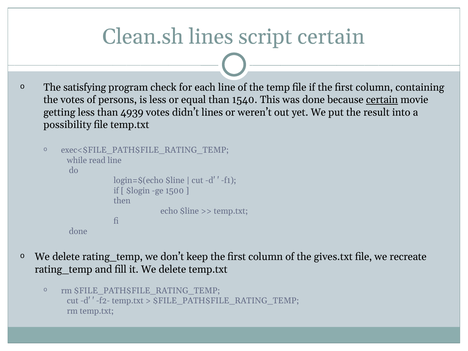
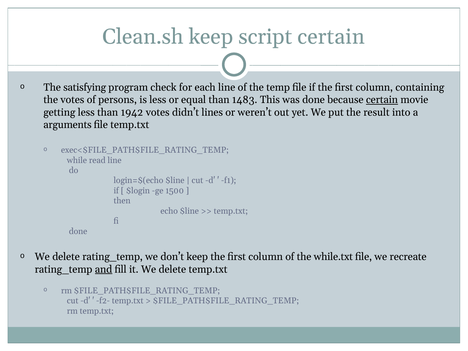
Clean.sh lines: lines -> keep
1540: 1540 -> 1483
4939: 4939 -> 1942
possibility: possibility -> arguments
gives.txt: gives.txt -> while.txt
and underline: none -> present
